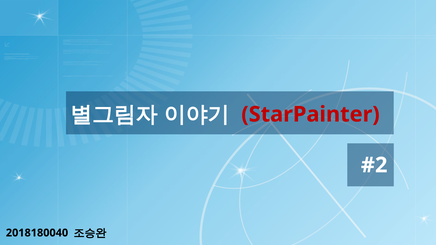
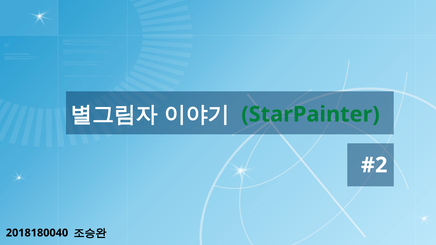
StarPainter colour: red -> green
